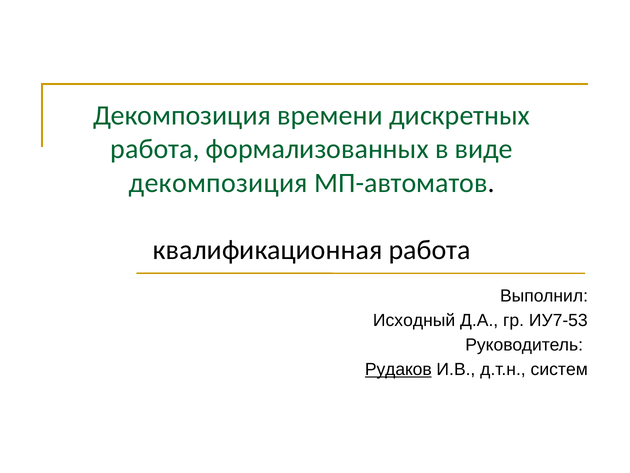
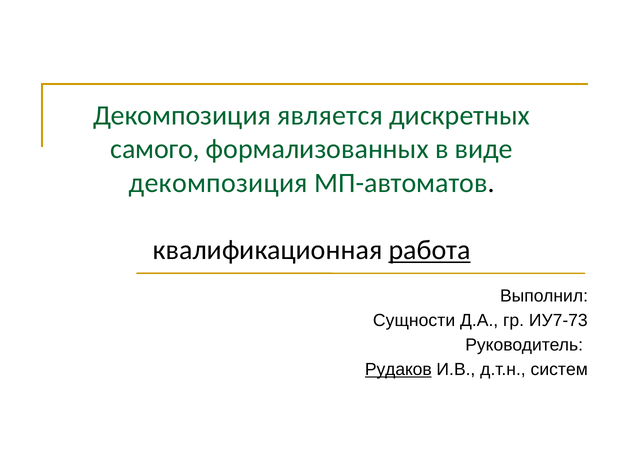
времени: времени -> является
работа at (155, 149): работа -> самого
работа at (430, 250) underline: none -> present
Исходный: Исходный -> Сущности
ИУ7-53: ИУ7-53 -> ИУ7-73
